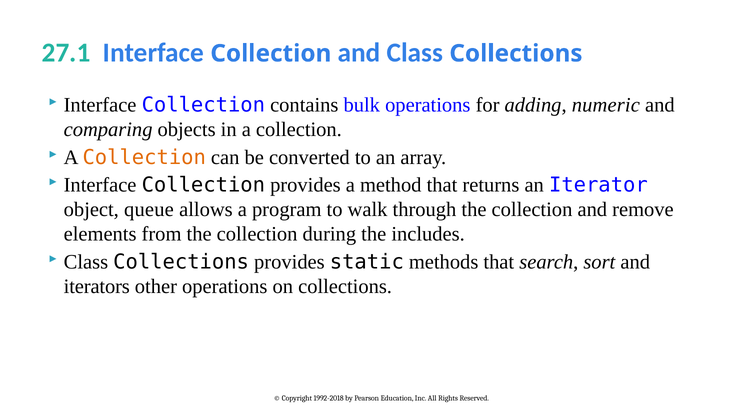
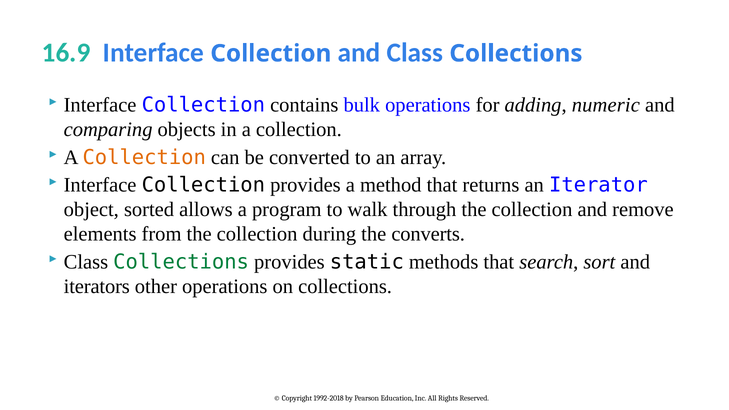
27.1: 27.1 -> 16.9
queue: queue -> sorted
includes: includes -> converts
Collections at (181, 262) colour: black -> green
